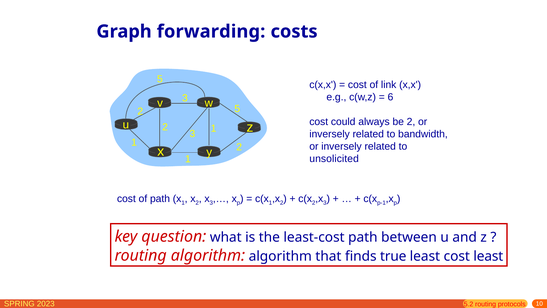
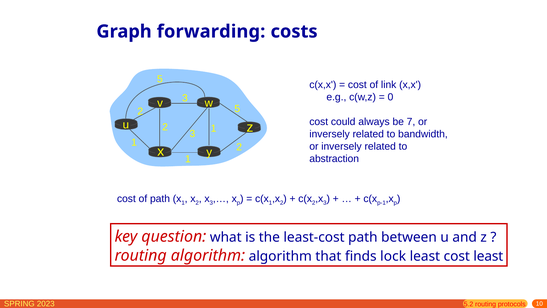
6: 6 -> 0
be 2: 2 -> 7
unsolicited: unsolicited -> abstraction
true: true -> lock
